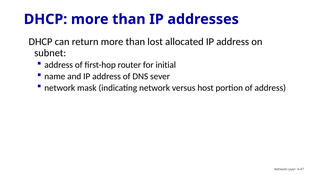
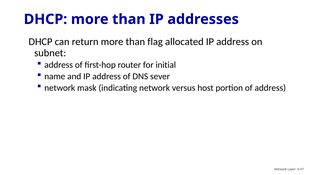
lost: lost -> flag
